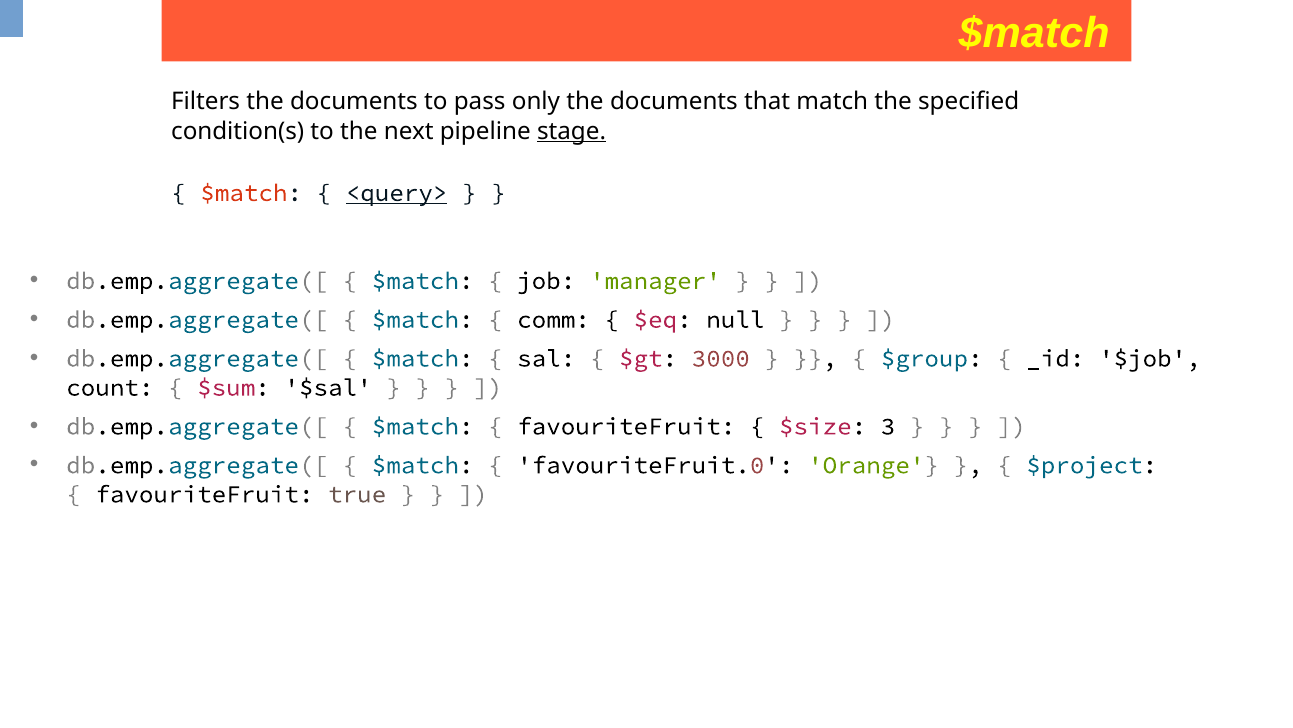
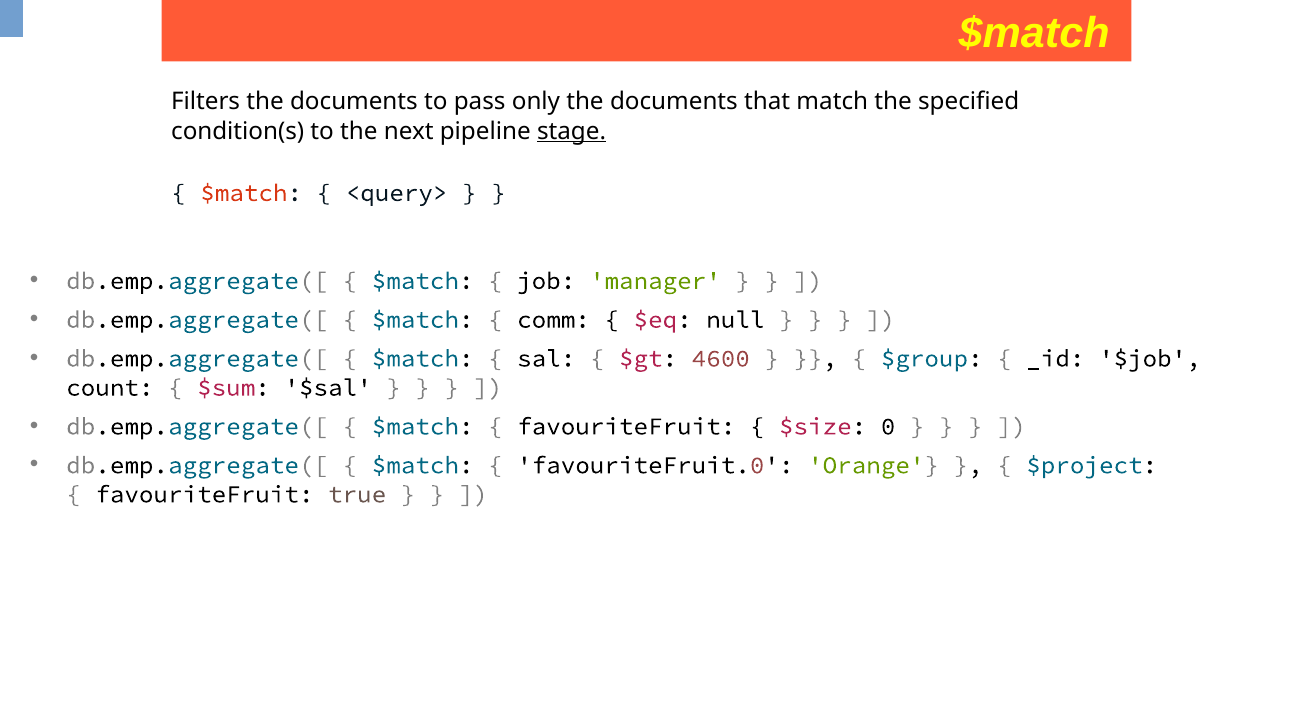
<query> underline: present -> none
3000: 3000 -> 4600
3: 3 -> 0
